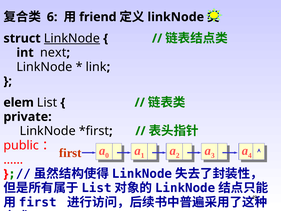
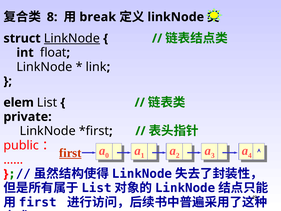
6: 6 -> 8
friend: friend -> break
next: next -> float
first underline: none -> present
